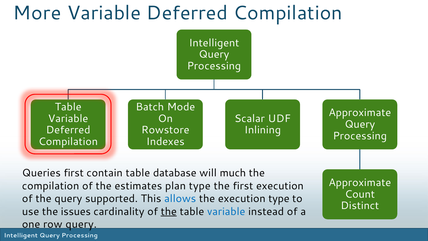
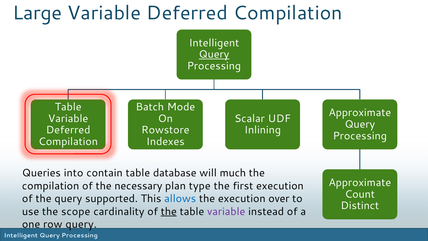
More: More -> Large
Query at (214, 54) underline: none -> present
Queries first: first -> into
estimates: estimates -> necessary
execution type: type -> over
issues: issues -> scope
variable at (226, 211) colour: blue -> purple
